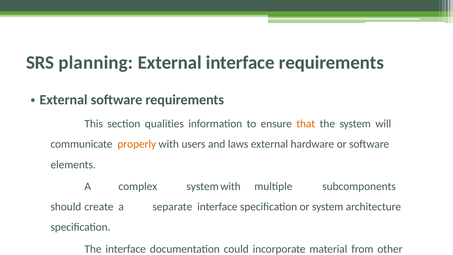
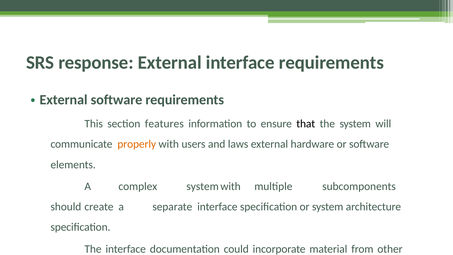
planning: planning -> response
qualities: qualities -> features
that colour: orange -> black
